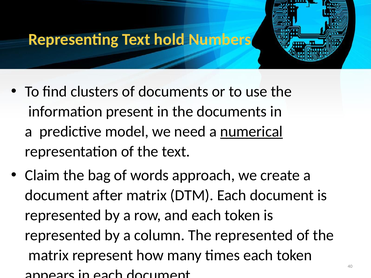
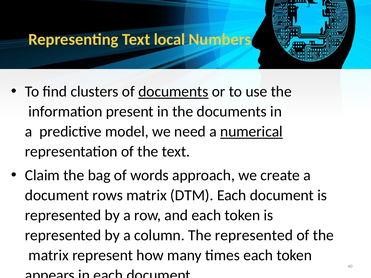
hold: hold -> local
documents at (173, 92) underline: none -> present
after: after -> rows
